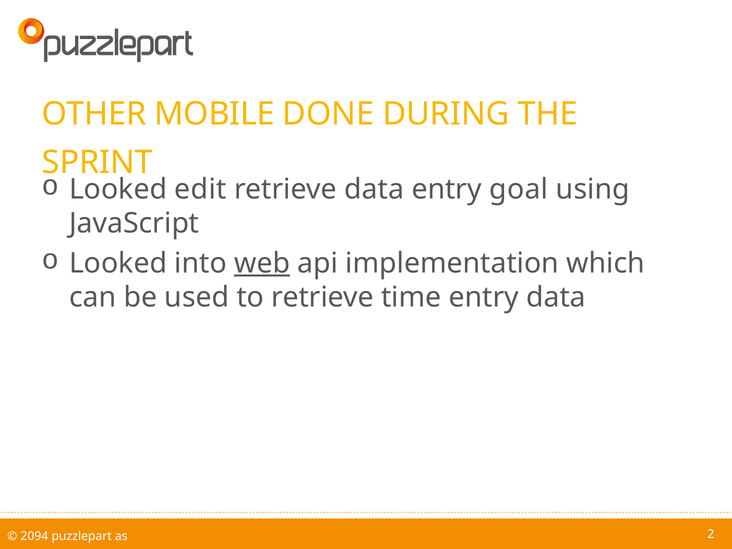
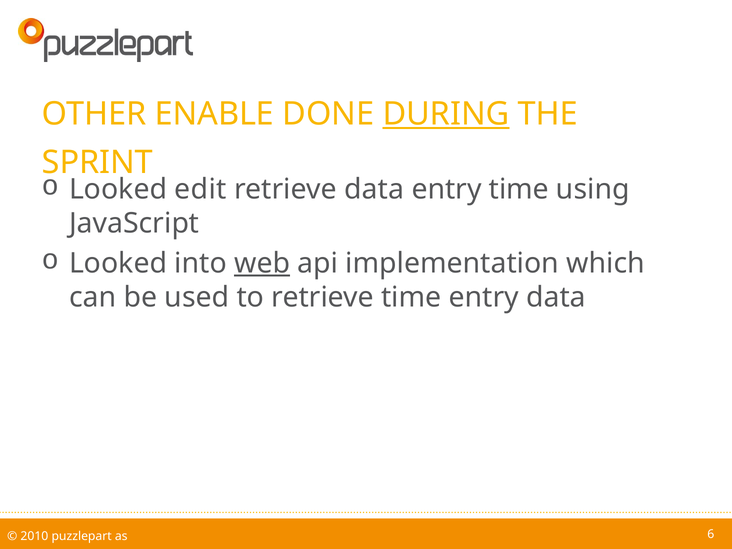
MOBILE: MOBILE -> ENABLE
DURING underline: none -> present
entry goal: goal -> time
2094: 2094 -> 2010
2: 2 -> 6
